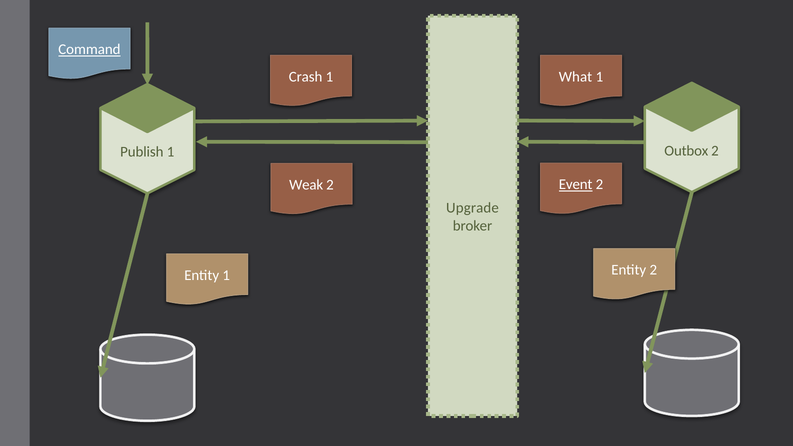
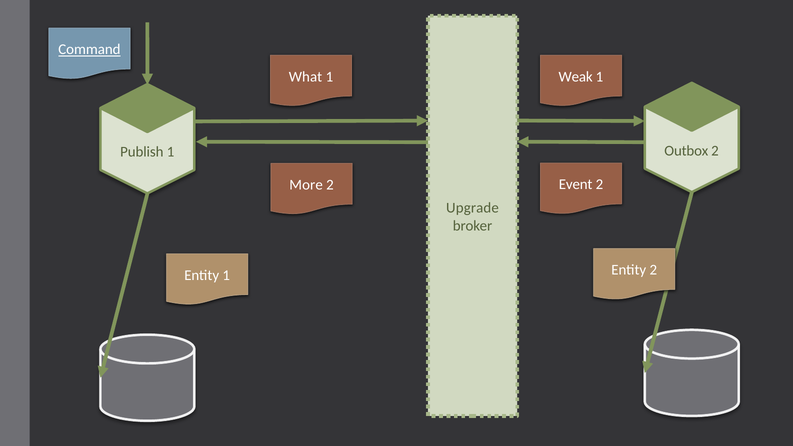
Crash: Crash -> What
What: What -> Weak
Event underline: present -> none
Weak: Weak -> More
